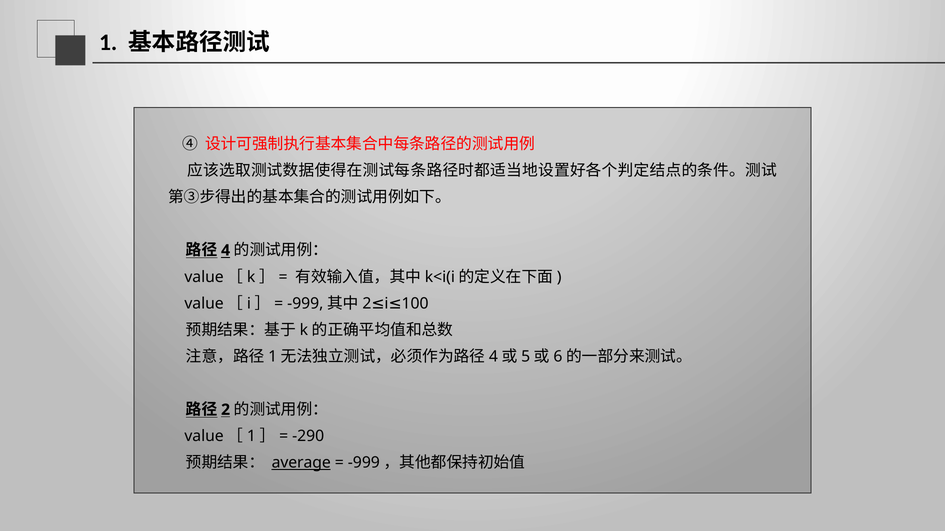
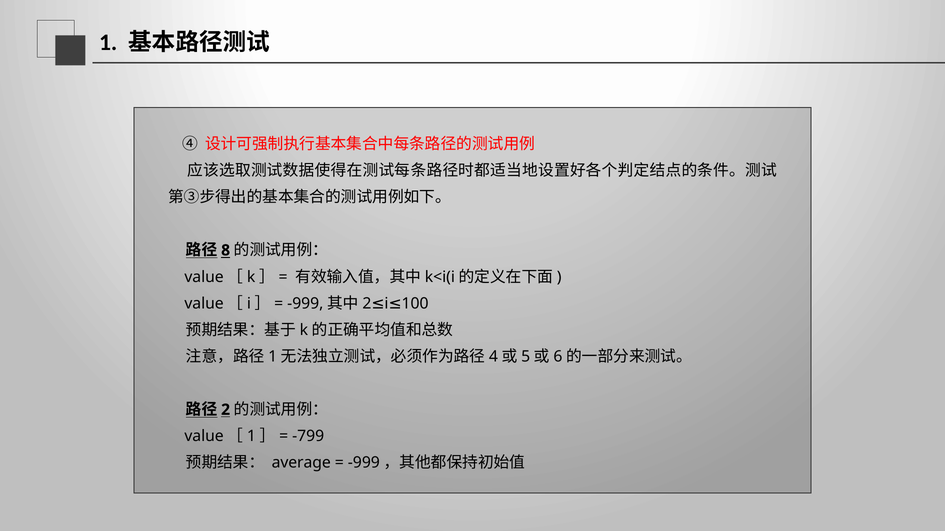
4: 4 -> 8
-290: -290 -> -799
average underline: present -> none
